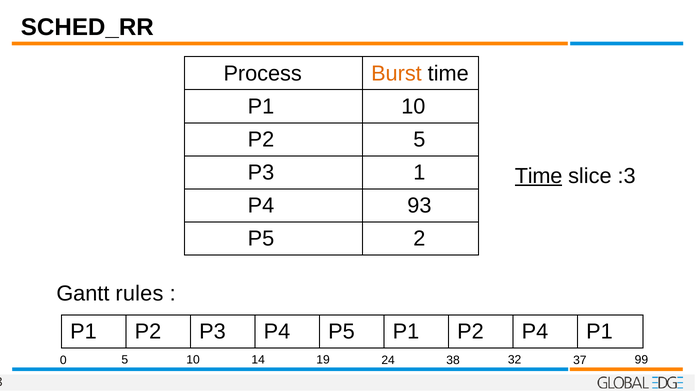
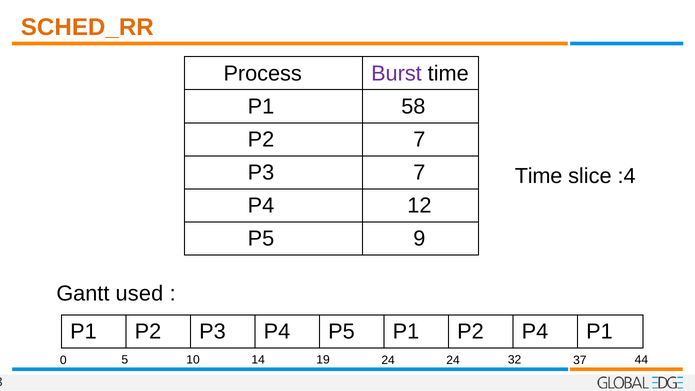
SCHED_RR colour: black -> orange
Burst colour: orange -> purple
P1 10: 10 -> 58
P2 5: 5 -> 7
P3 1: 1 -> 7
Time at (539, 176) underline: present -> none
:3: :3 -> :4
93: 93 -> 12
2: 2 -> 9
rules: rules -> used
99: 99 -> 44
0 38: 38 -> 24
